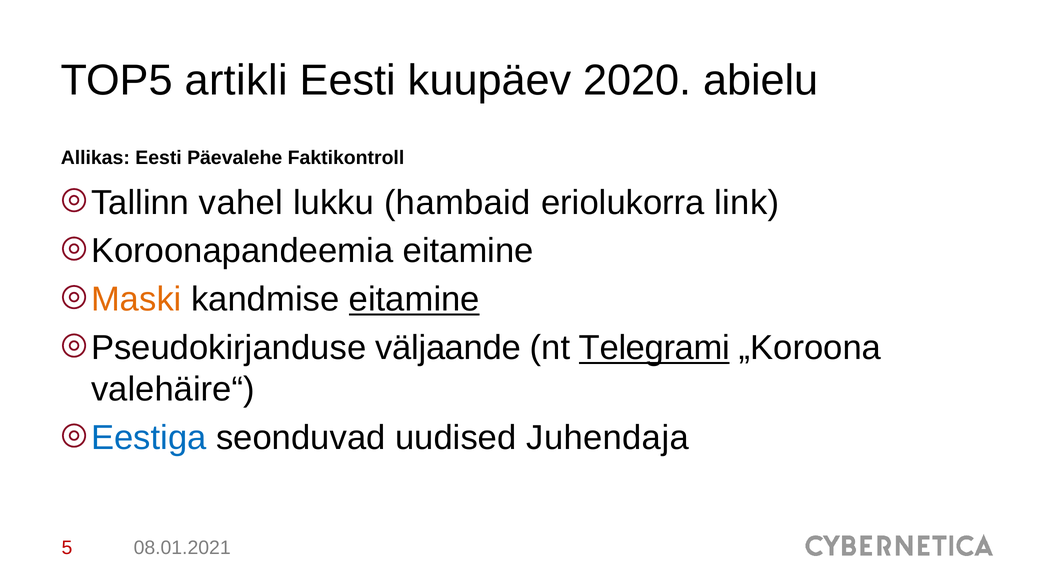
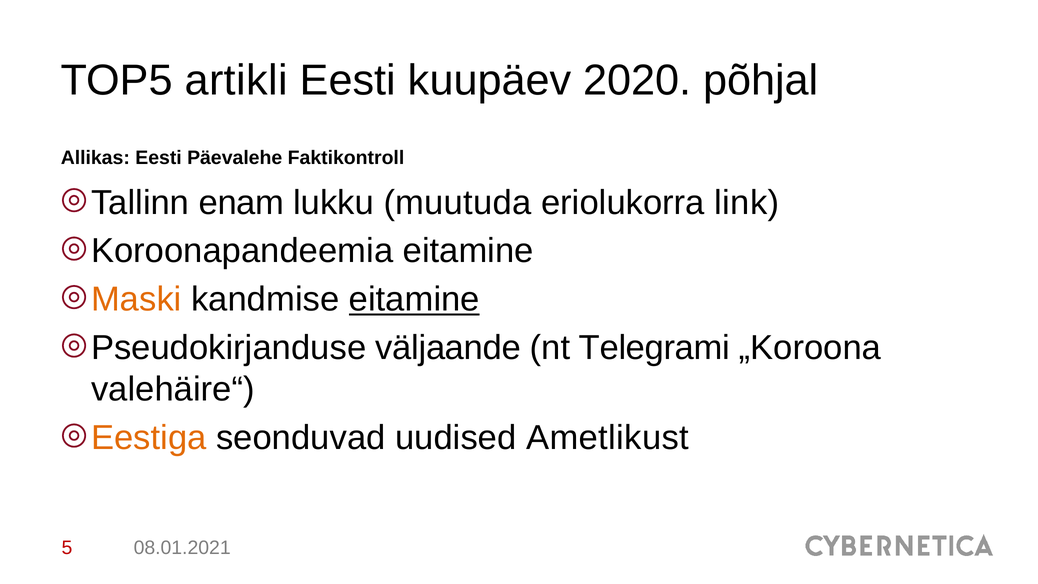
abielu: abielu -> põhjal
vahel: vahel -> enam
hambaid: hambaid -> muutuda
Telegrami underline: present -> none
Eestiga colour: blue -> orange
Juhendaja: Juhendaja -> Ametlikust
